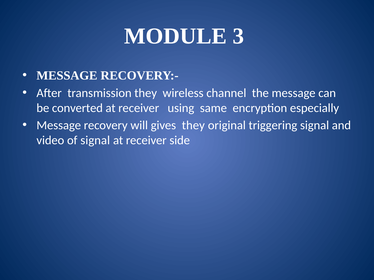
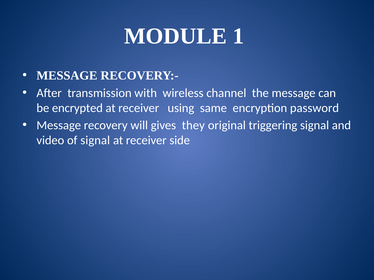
3: 3 -> 1
transmission they: they -> with
converted: converted -> encrypted
especially: especially -> password
